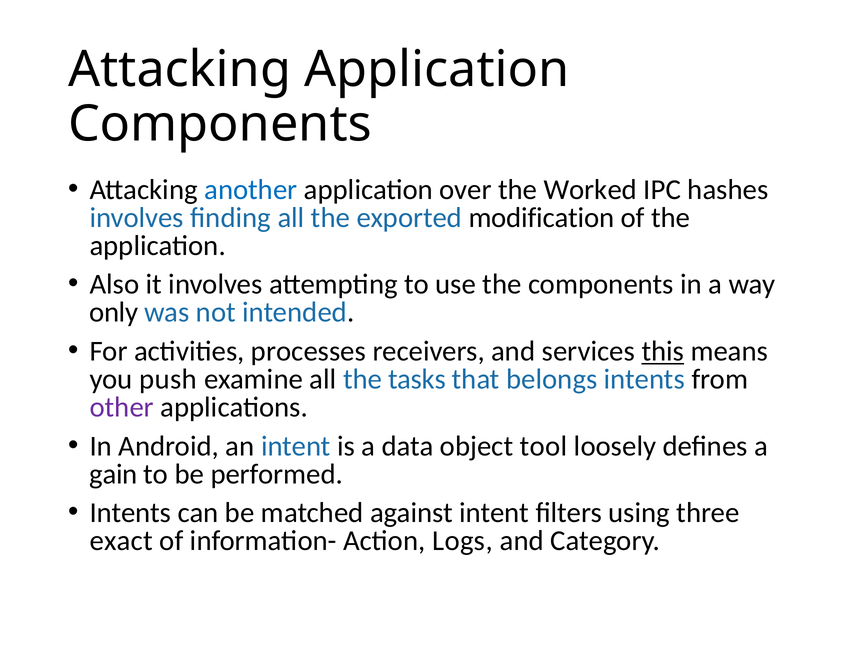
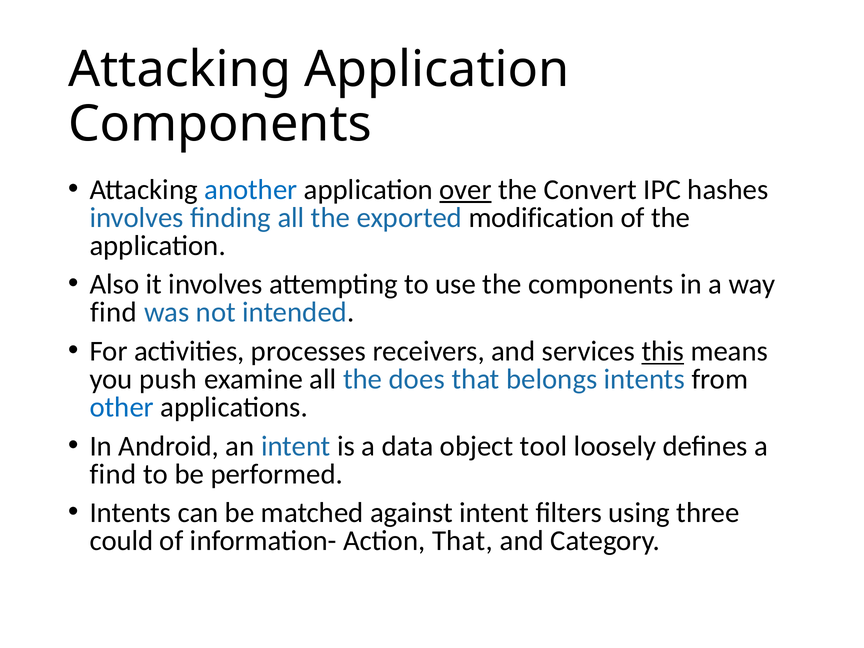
over underline: none -> present
Worked: Worked -> Convert
only at (114, 312): only -> find
tasks: tasks -> does
other colour: purple -> blue
gain at (113, 474): gain -> find
exact: exact -> could
Action Logs: Logs -> That
